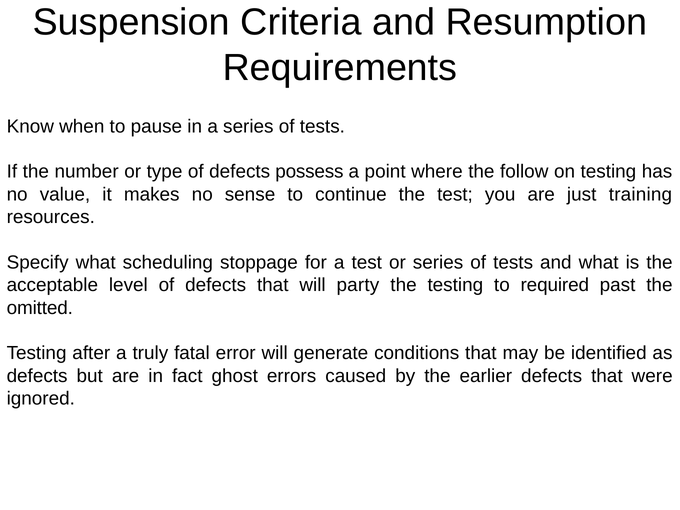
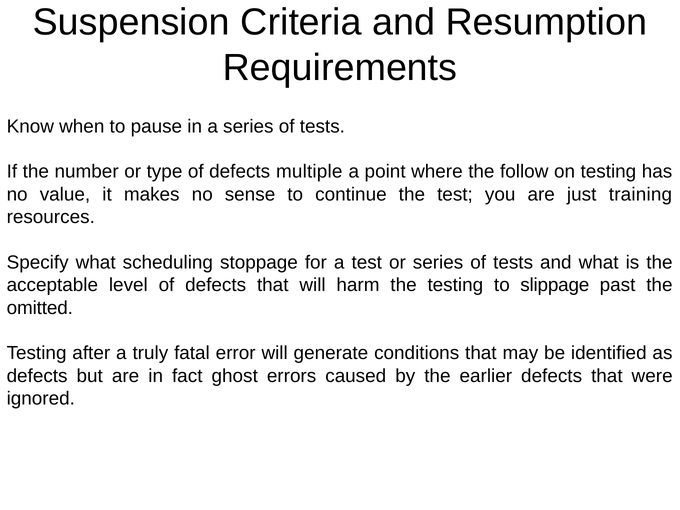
possess: possess -> multiple
party: party -> harm
required: required -> slippage
